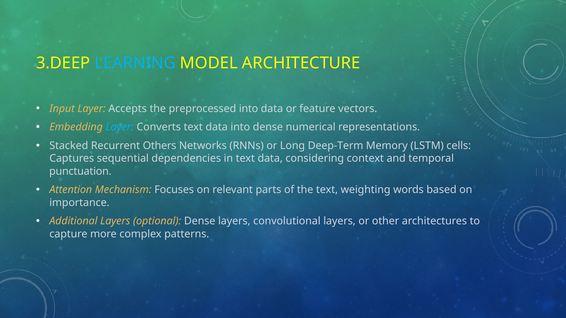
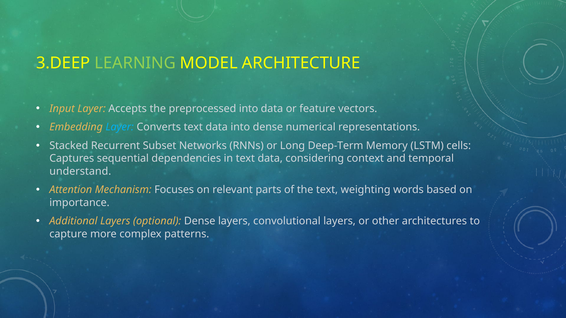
LEARNING colour: light blue -> light green
Others: Others -> Subset
punctuation: punctuation -> understand
